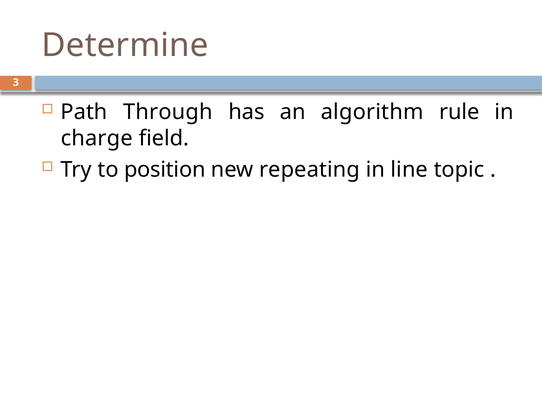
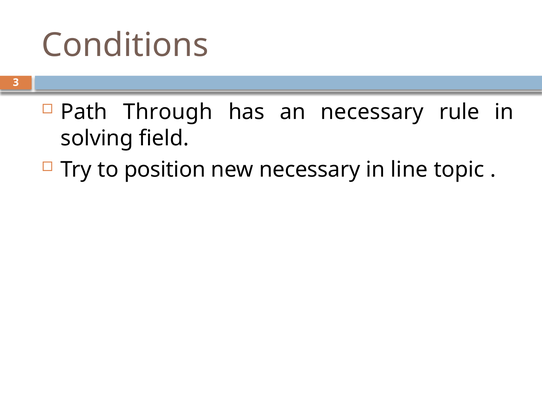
Determine: Determine -> Conditions
an algorithm: algorithm -> necessary
charge: charge -> solving
new repeating: repeating -> necessary
